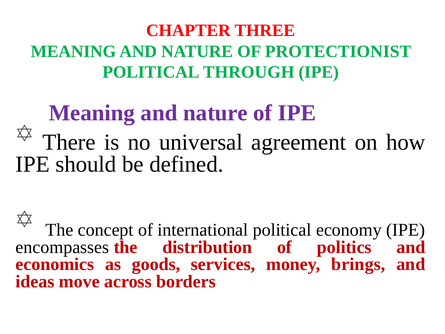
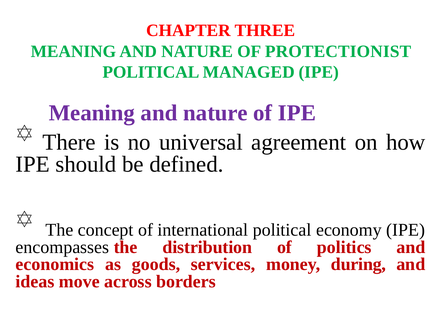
THROUGH: THROUGH -> MANAGED
brings: brings -> during
